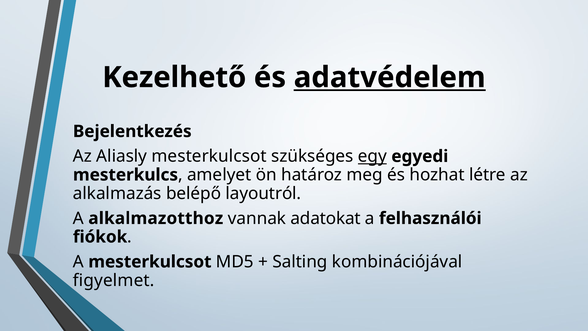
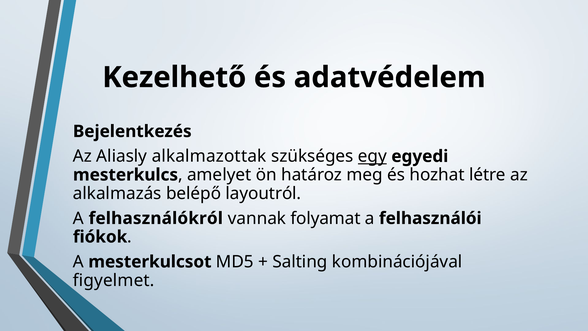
adatvédelem underline: present -> none
Aliasly mesterkulcsot: mesterkulcsot -> alkalmazottak
alkalmazotthoz: alkalmazotthoz -> felhasználókról
adatokat: adatokat -> folyamat
